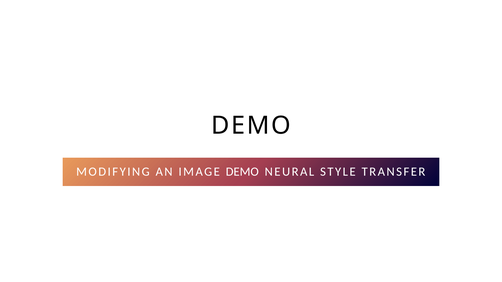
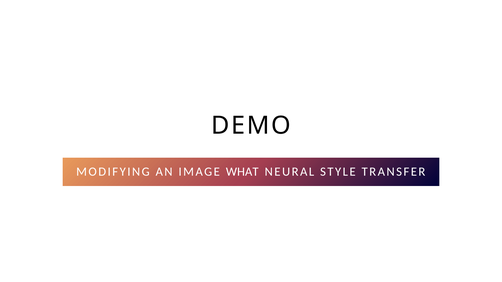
IMAGE DEMO: DEMO -> WHAT
